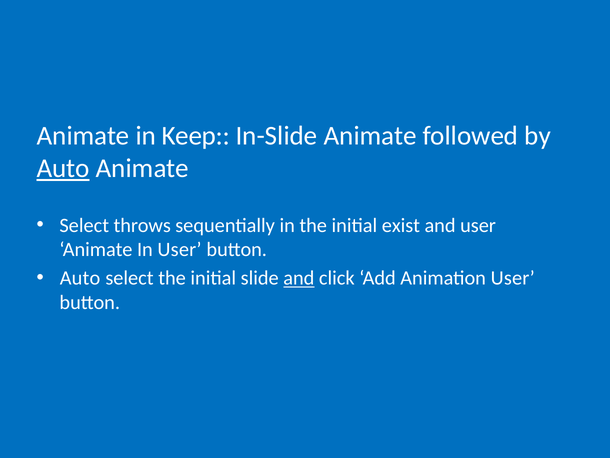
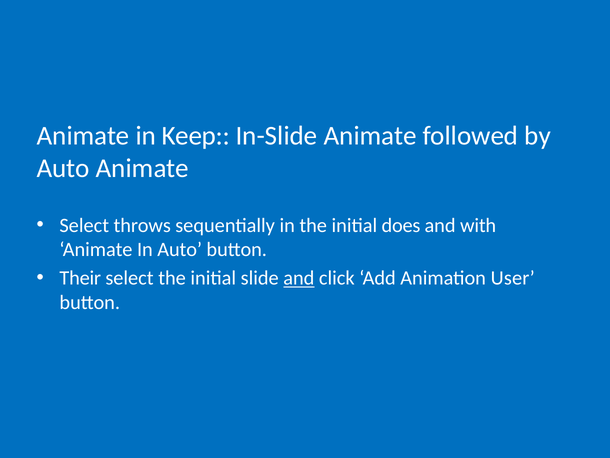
Auto at (63, 168) underline: present -> none
exist: exist -> does
and user: user -> with
In User: User -> Auto
Auto at (80, 278): Auto -> Their
